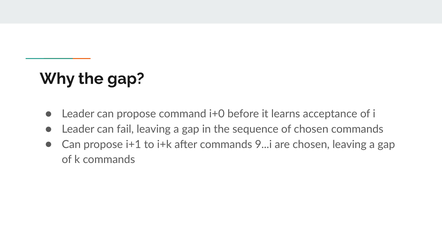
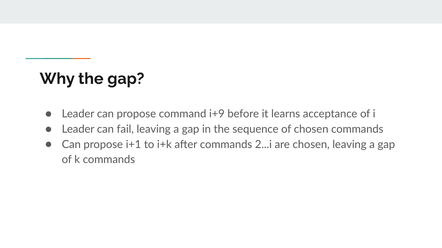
i+0: i+0 -> i+9
9...i: 9...i -> 2...i
